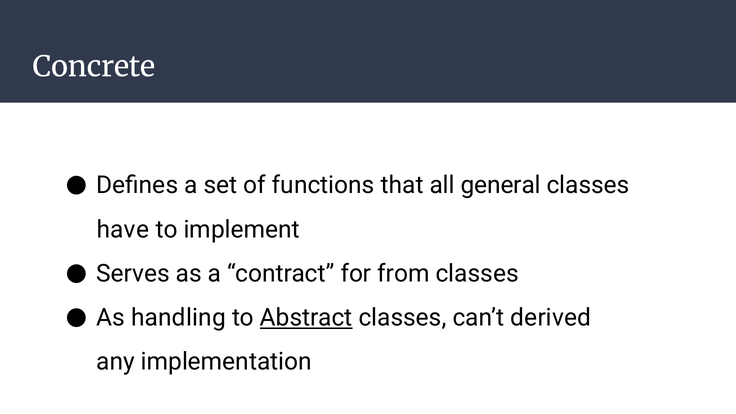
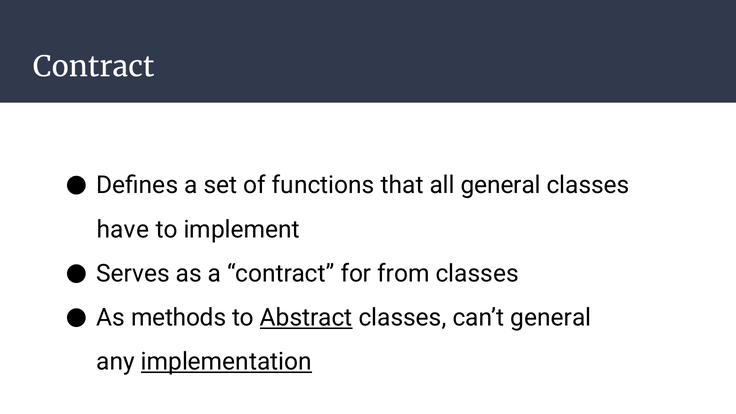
Concrete at (94, 67): Concrete -> Contract
handling: handling -> methods
can’t derived: derived -> general
implementation underline: none -> present
